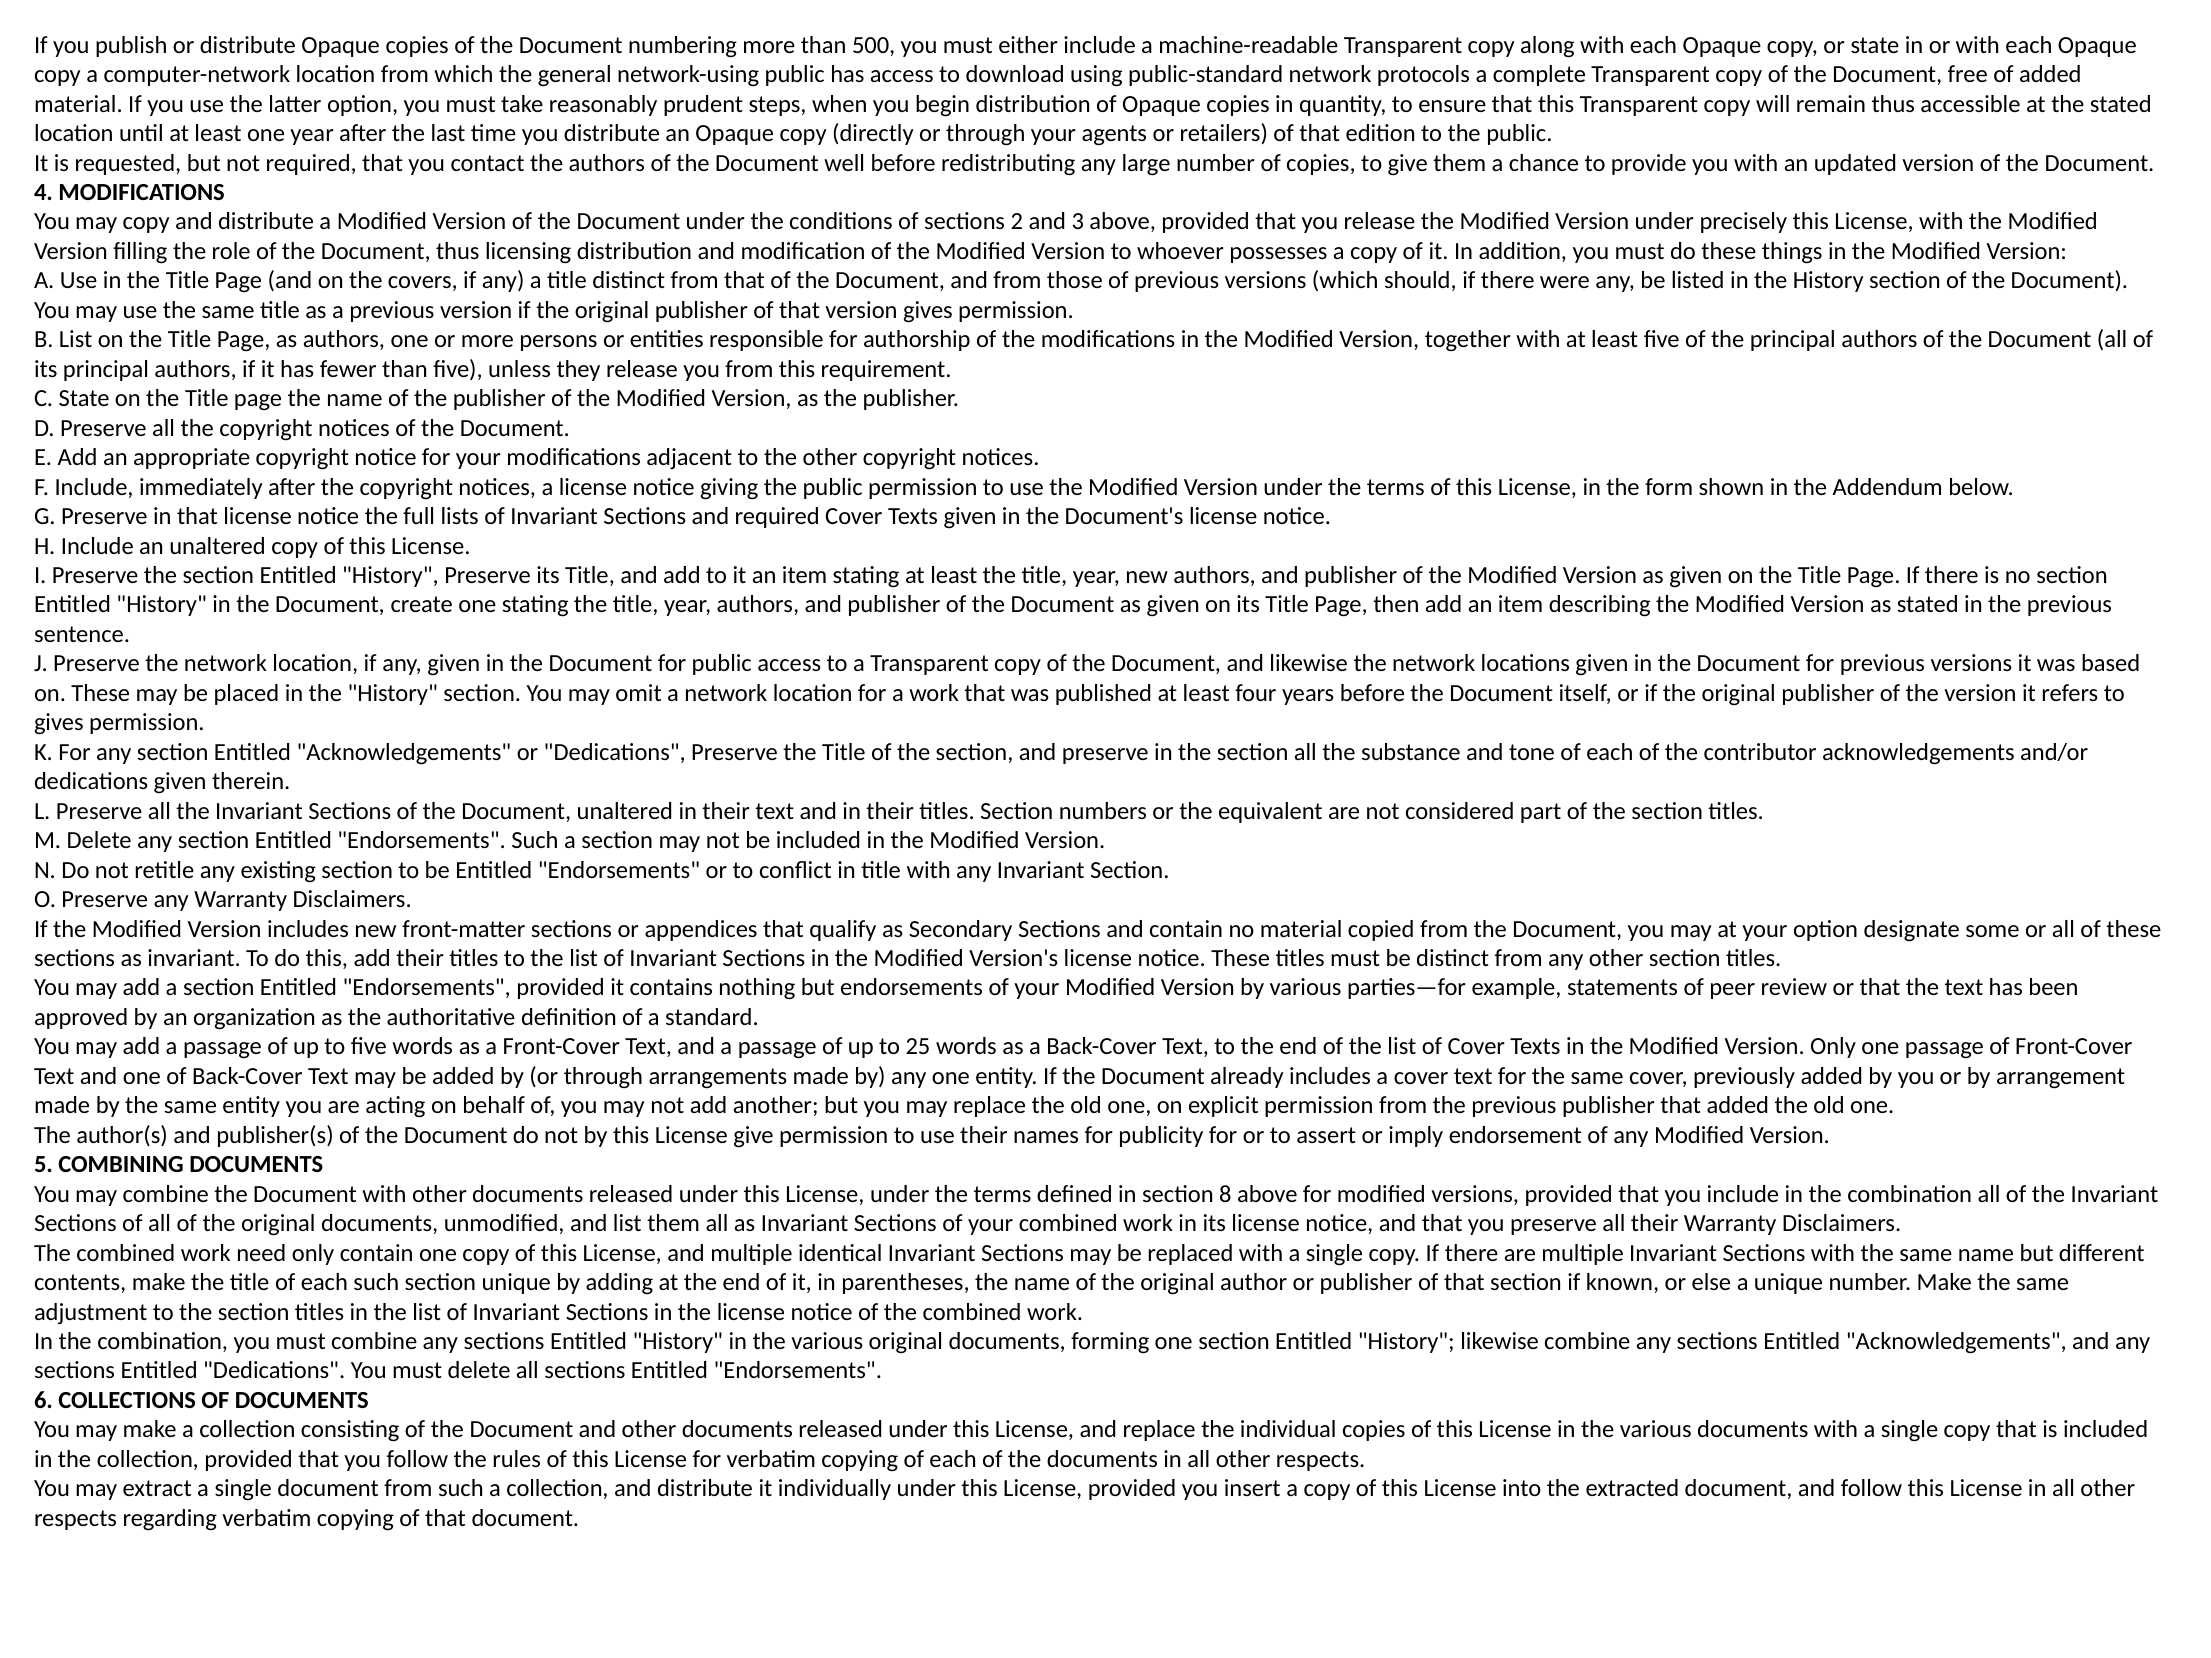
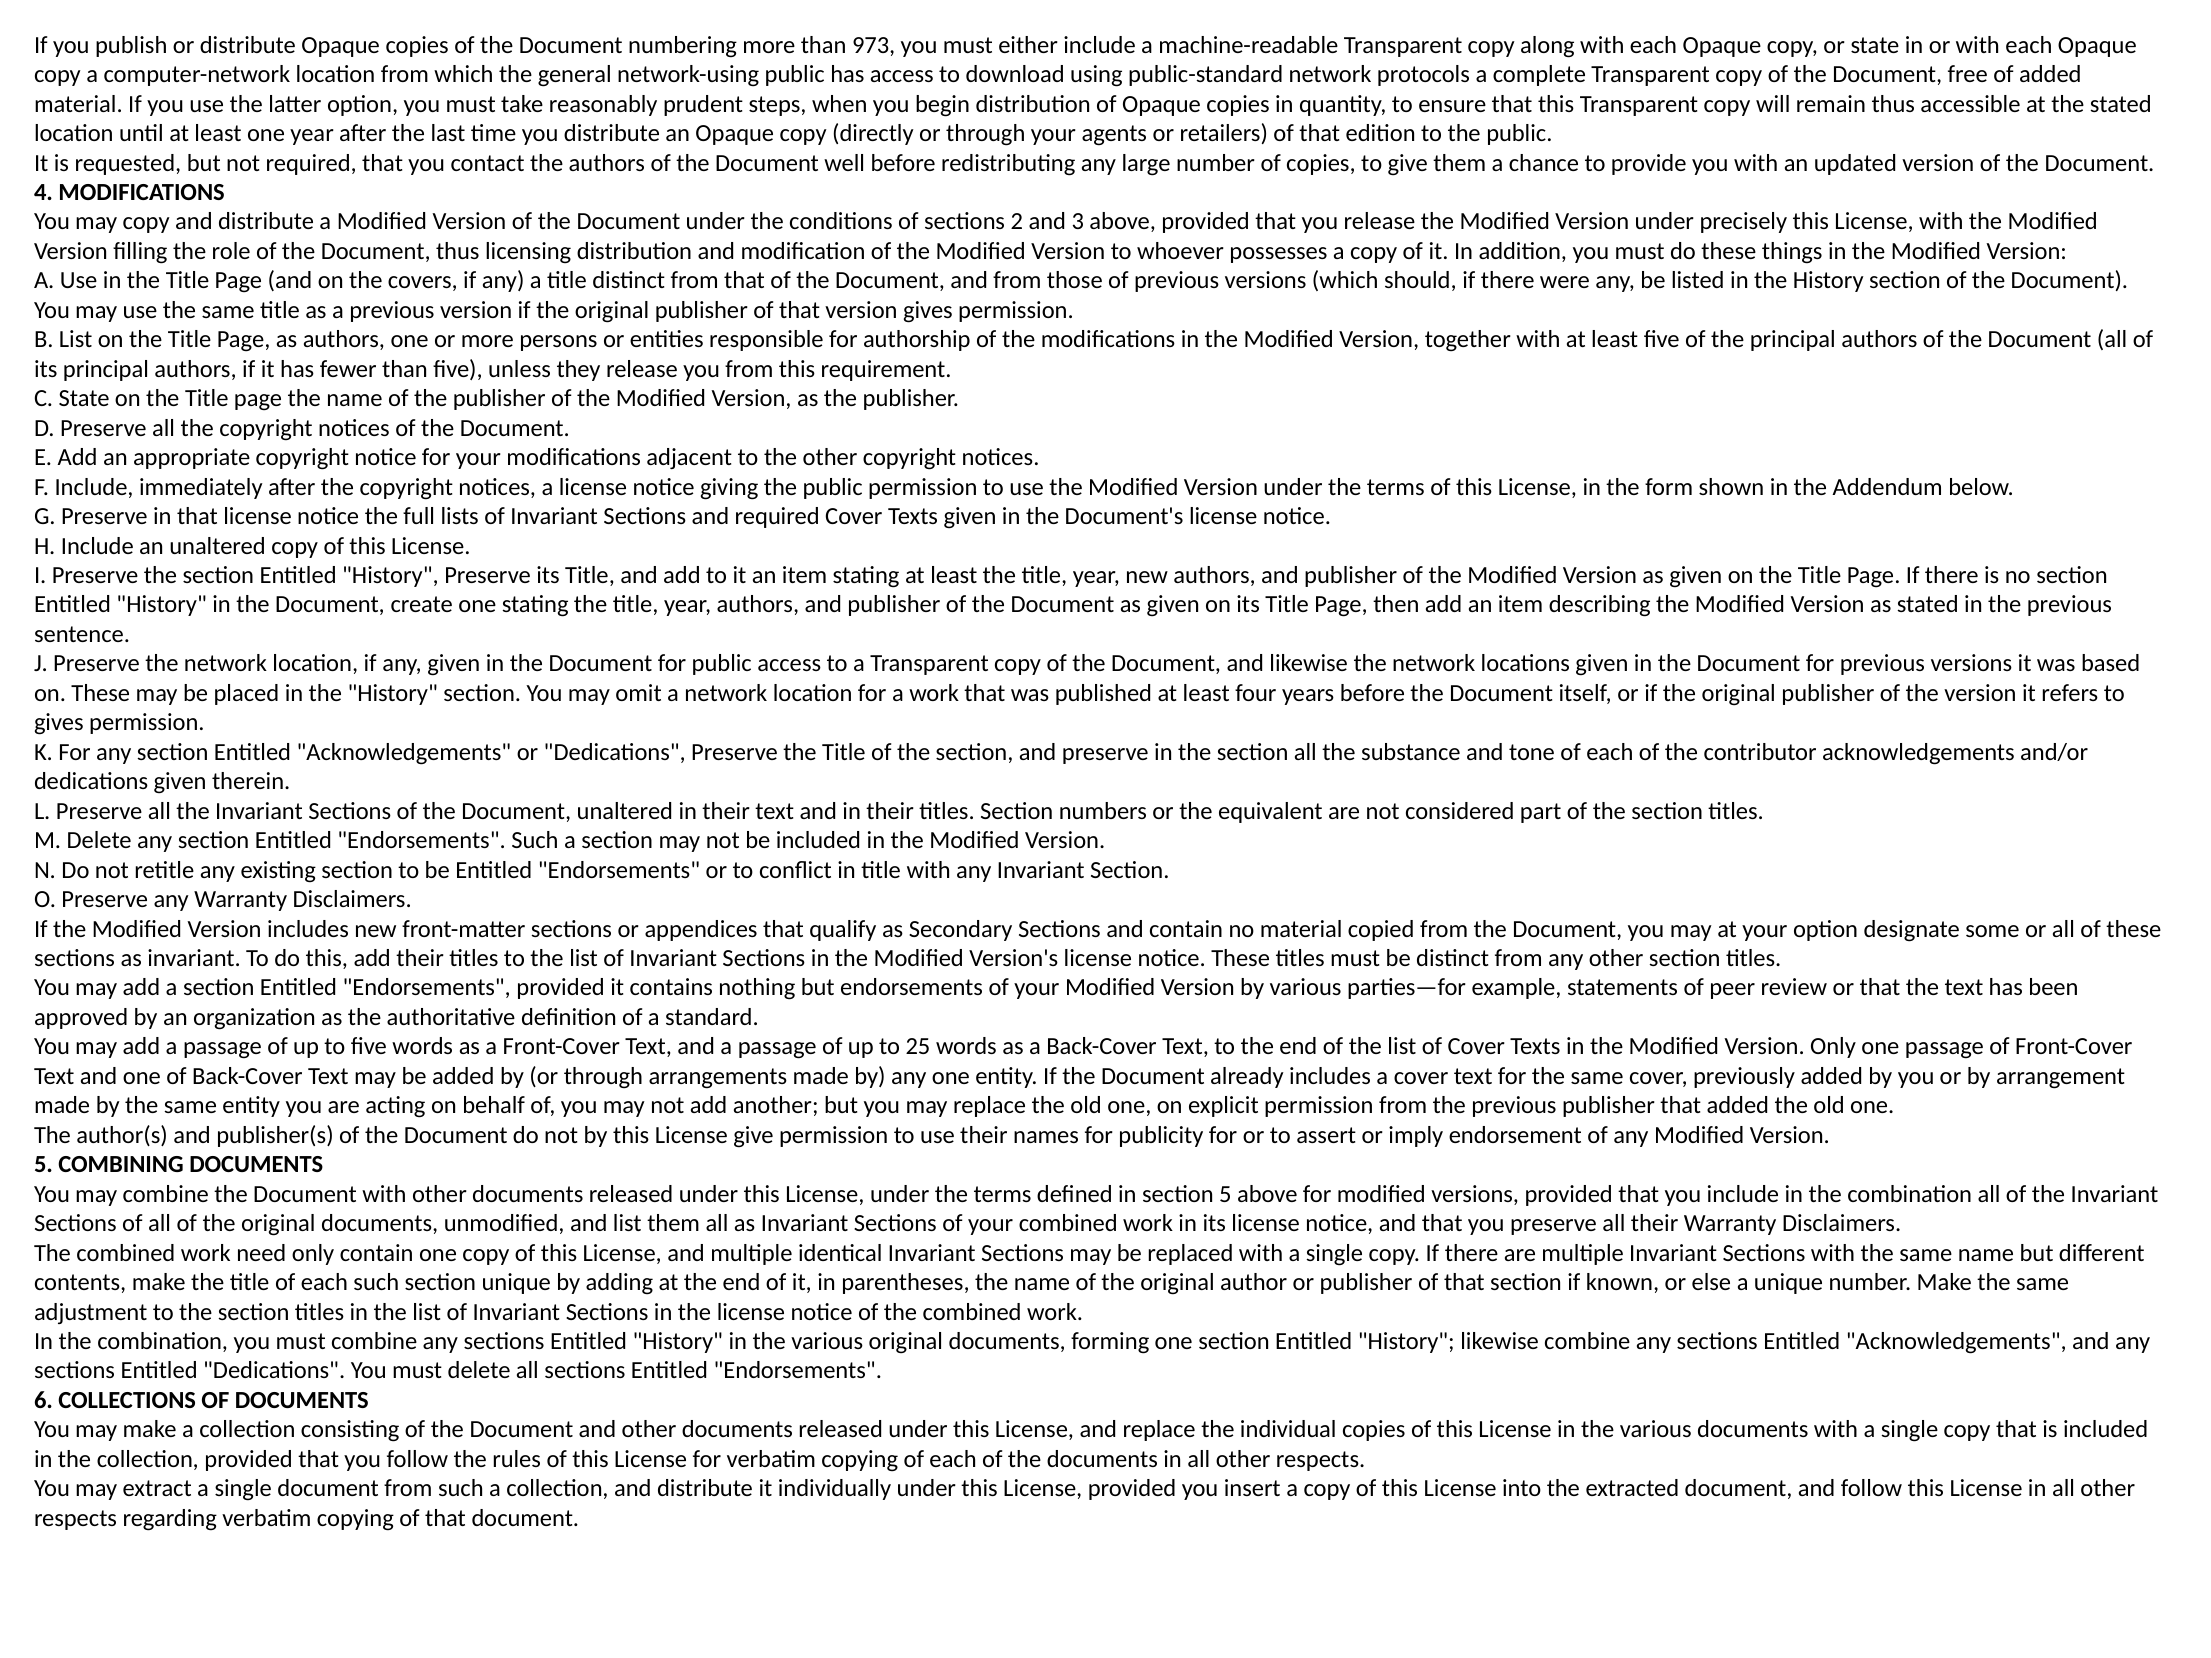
500: 500 -> 973
section 8: 8 -> 5
